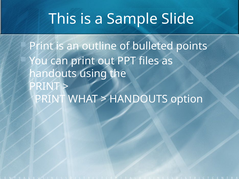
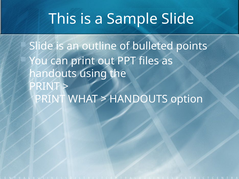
Print at (41, 46): Print -> Slide
